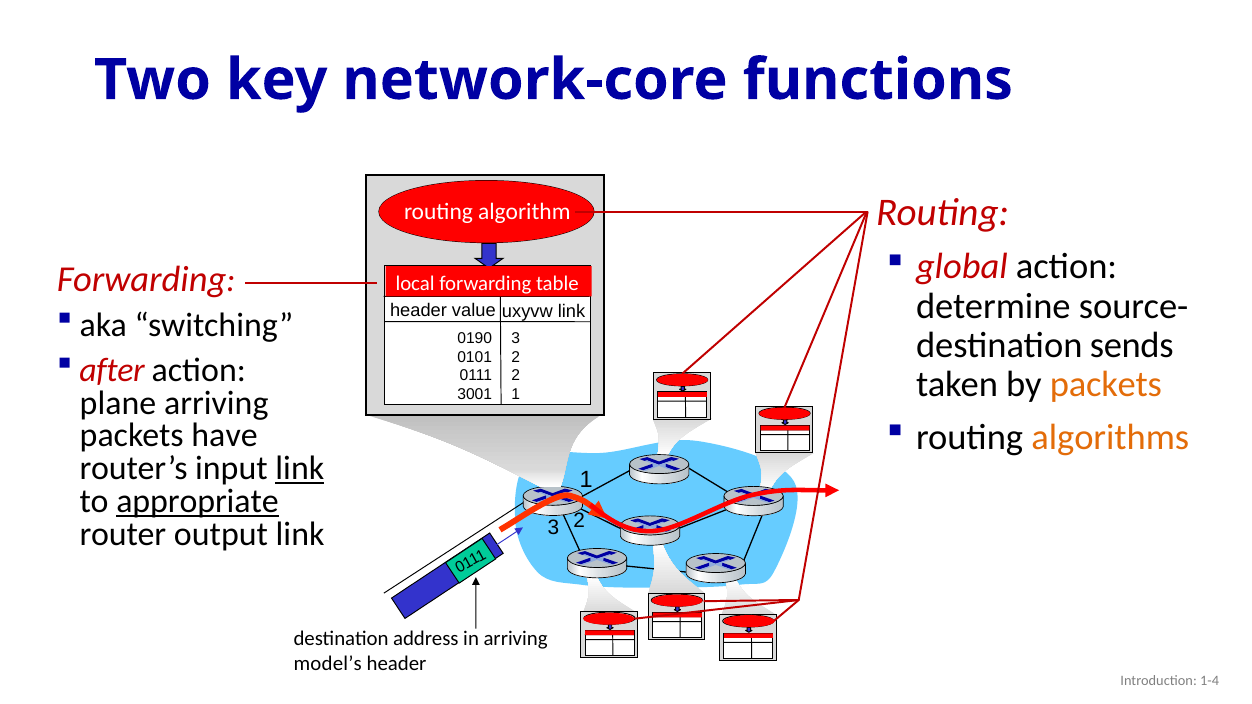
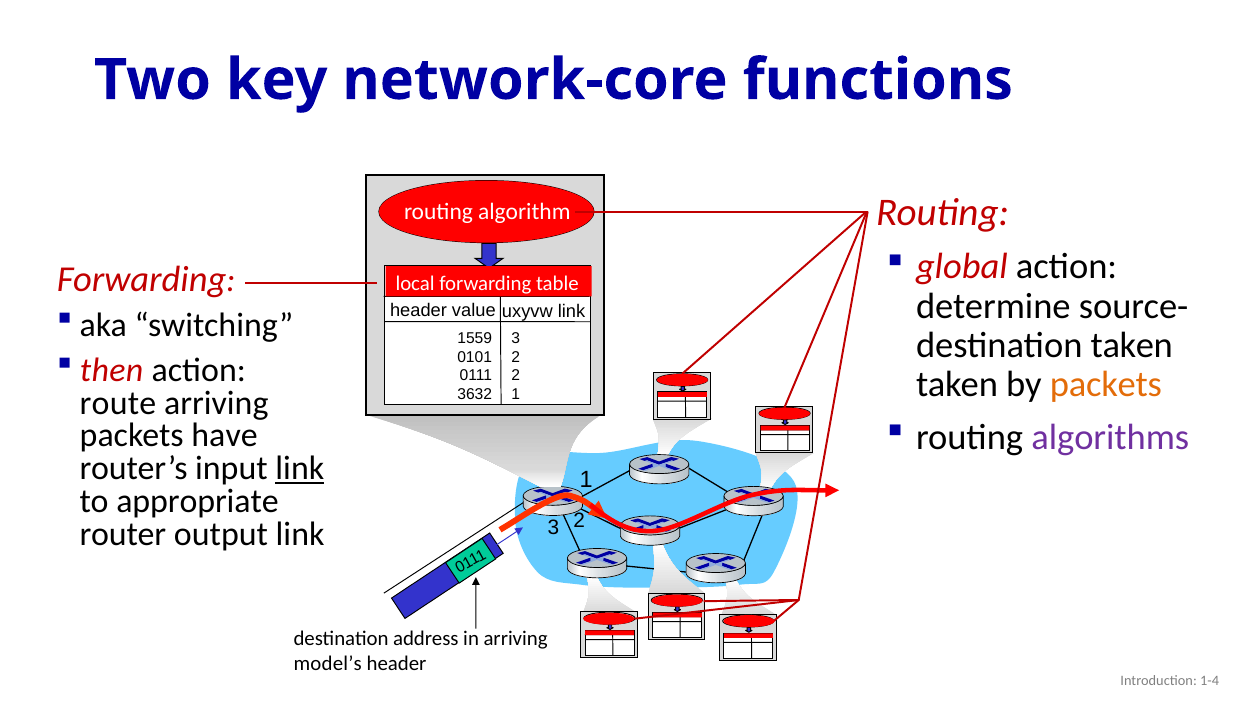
destination sends: sends -> taken
0190: 0190 -> 1559
after: after -> then
3001: 3001 -> 3632
plane: plane -> route
algorithms colour: orange -> purple
appropriate underline: present -> none
